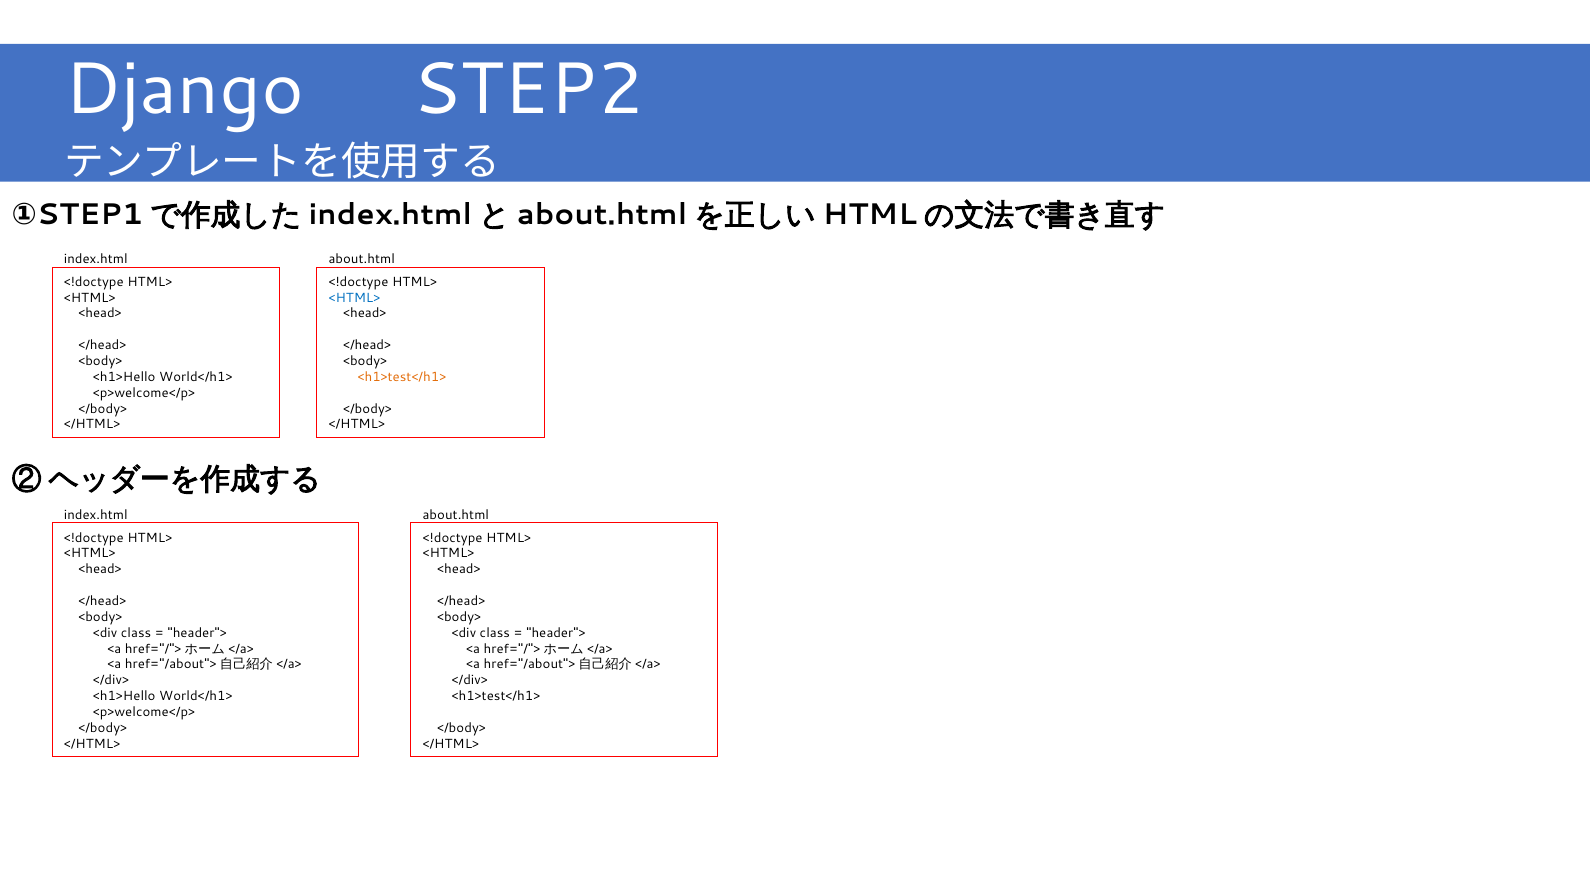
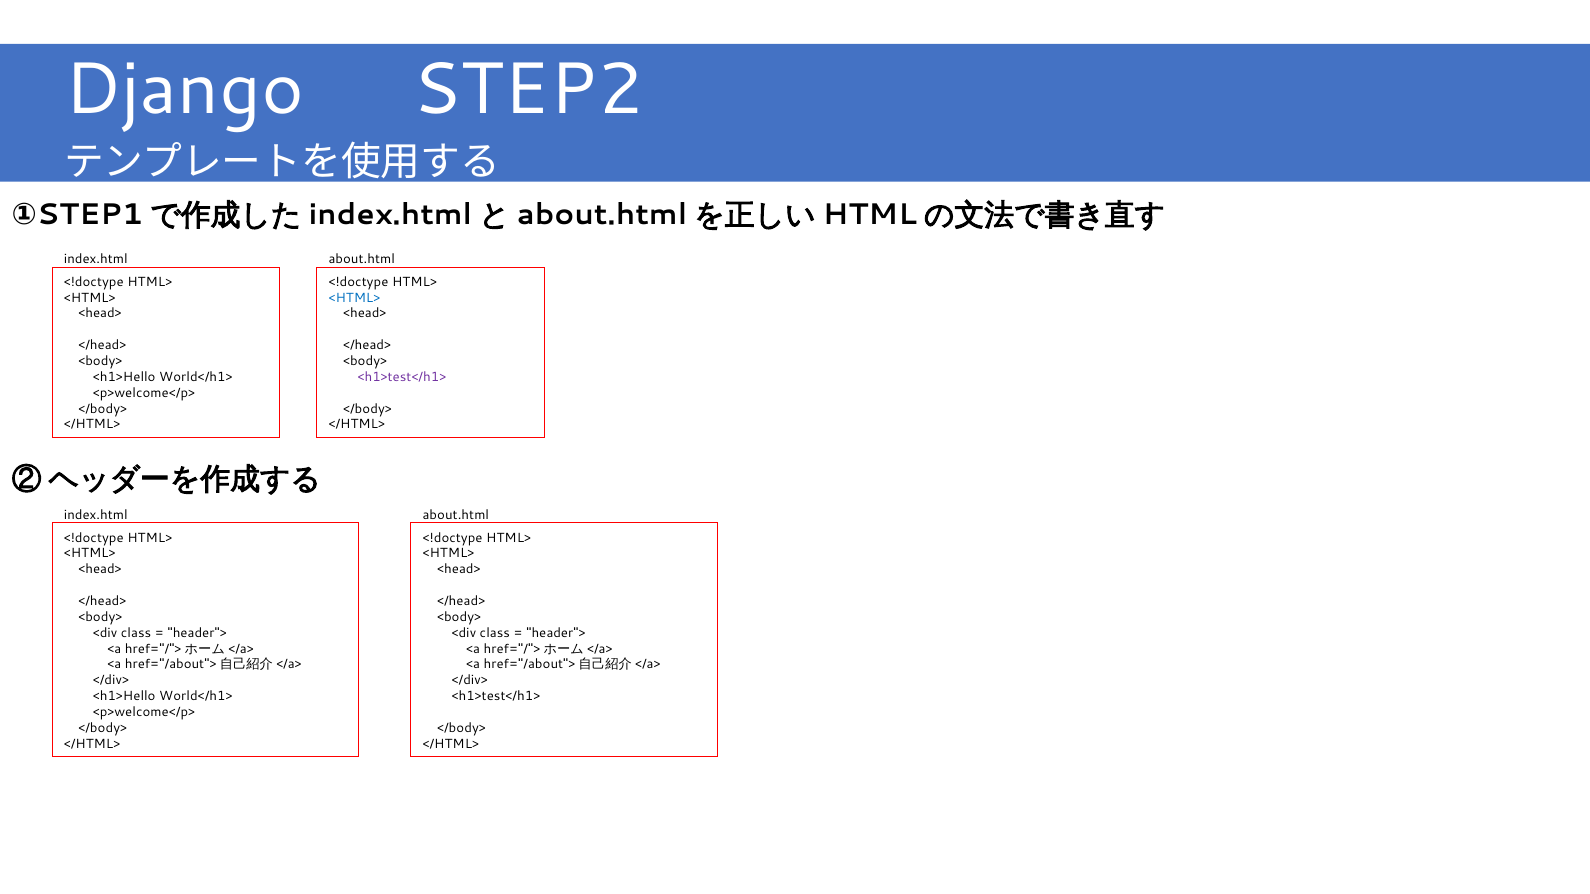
<h1>test</h1> at (402, 377) colour: orange -> purple
